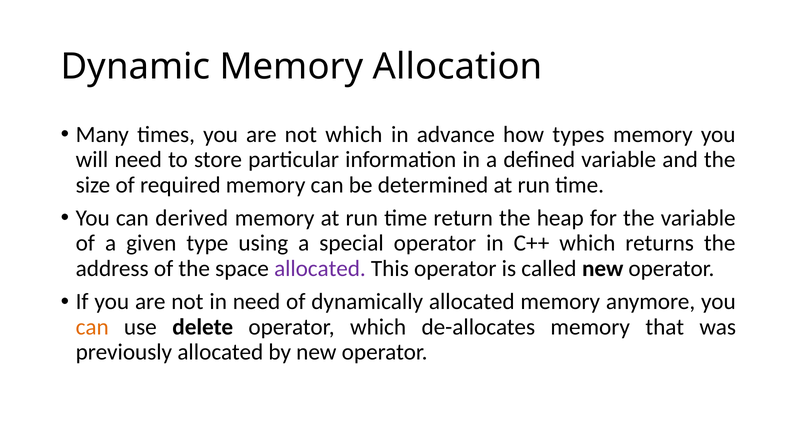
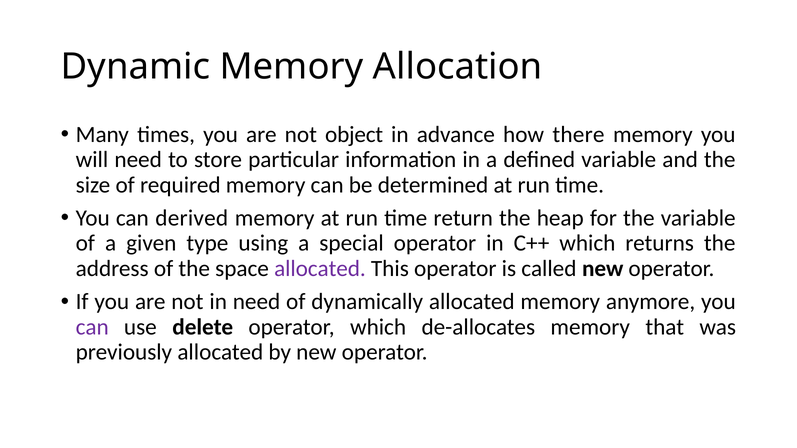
not which: which -> object
types: types -> there
can at (92, 327) colour: orange -> purple
